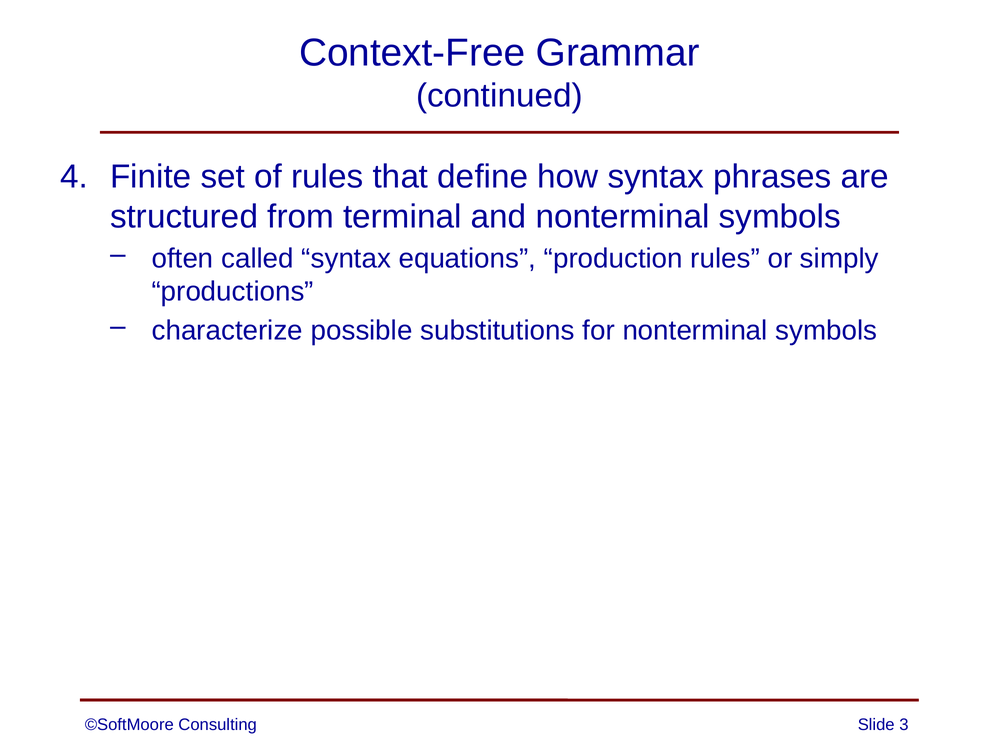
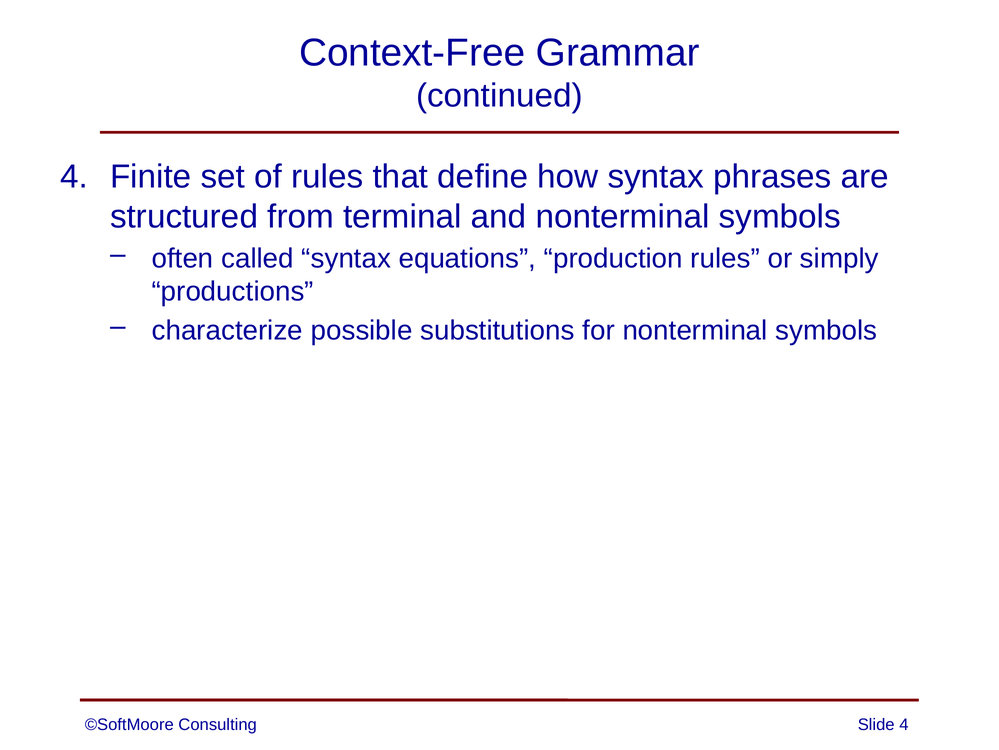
Slide 3: 3 -> 4
